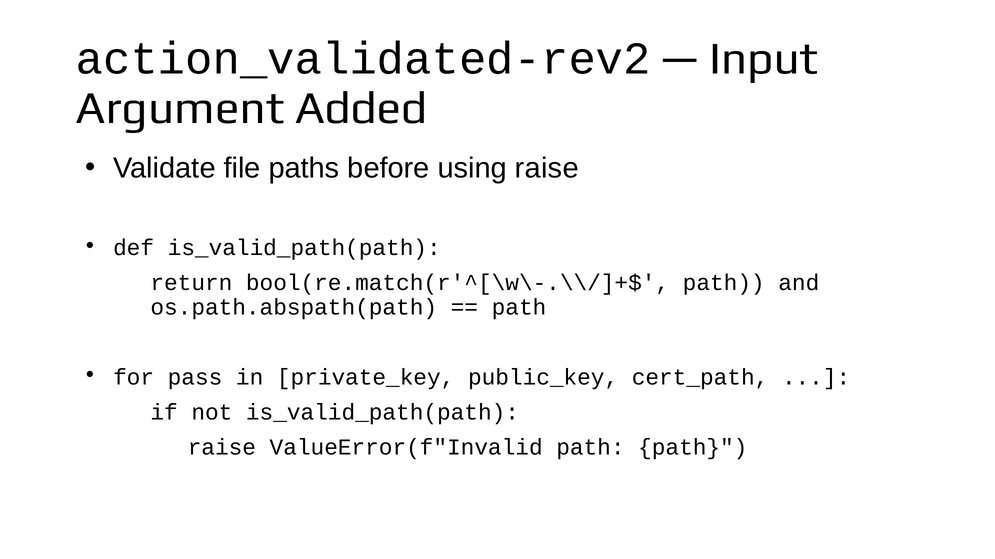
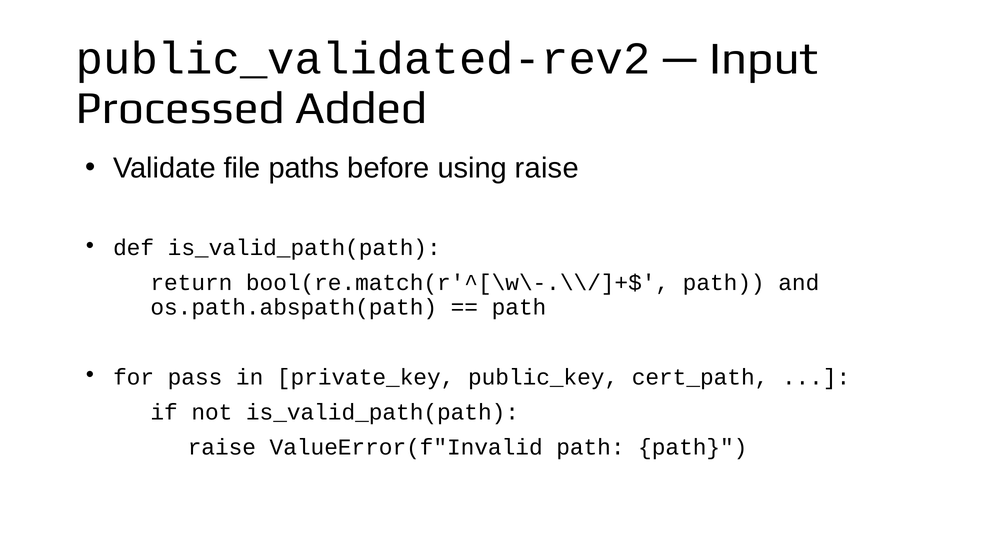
action_validated-rev2: action_validated-rev2 -> public_validated-rev2
Argument: Argument -> Processed
